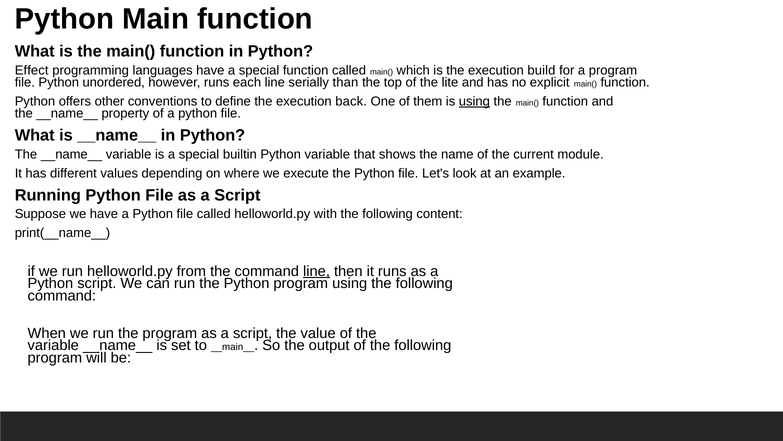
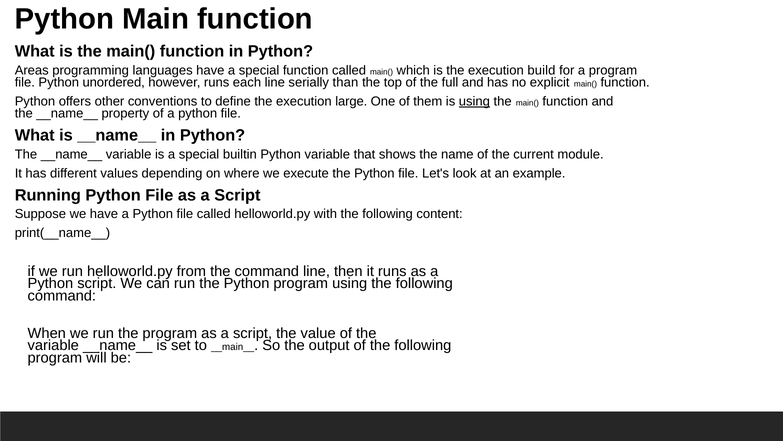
Effect: Effect -> Areas
lite: lite -> full
back: back -> large
line at (317, 271) underline: present -> none
